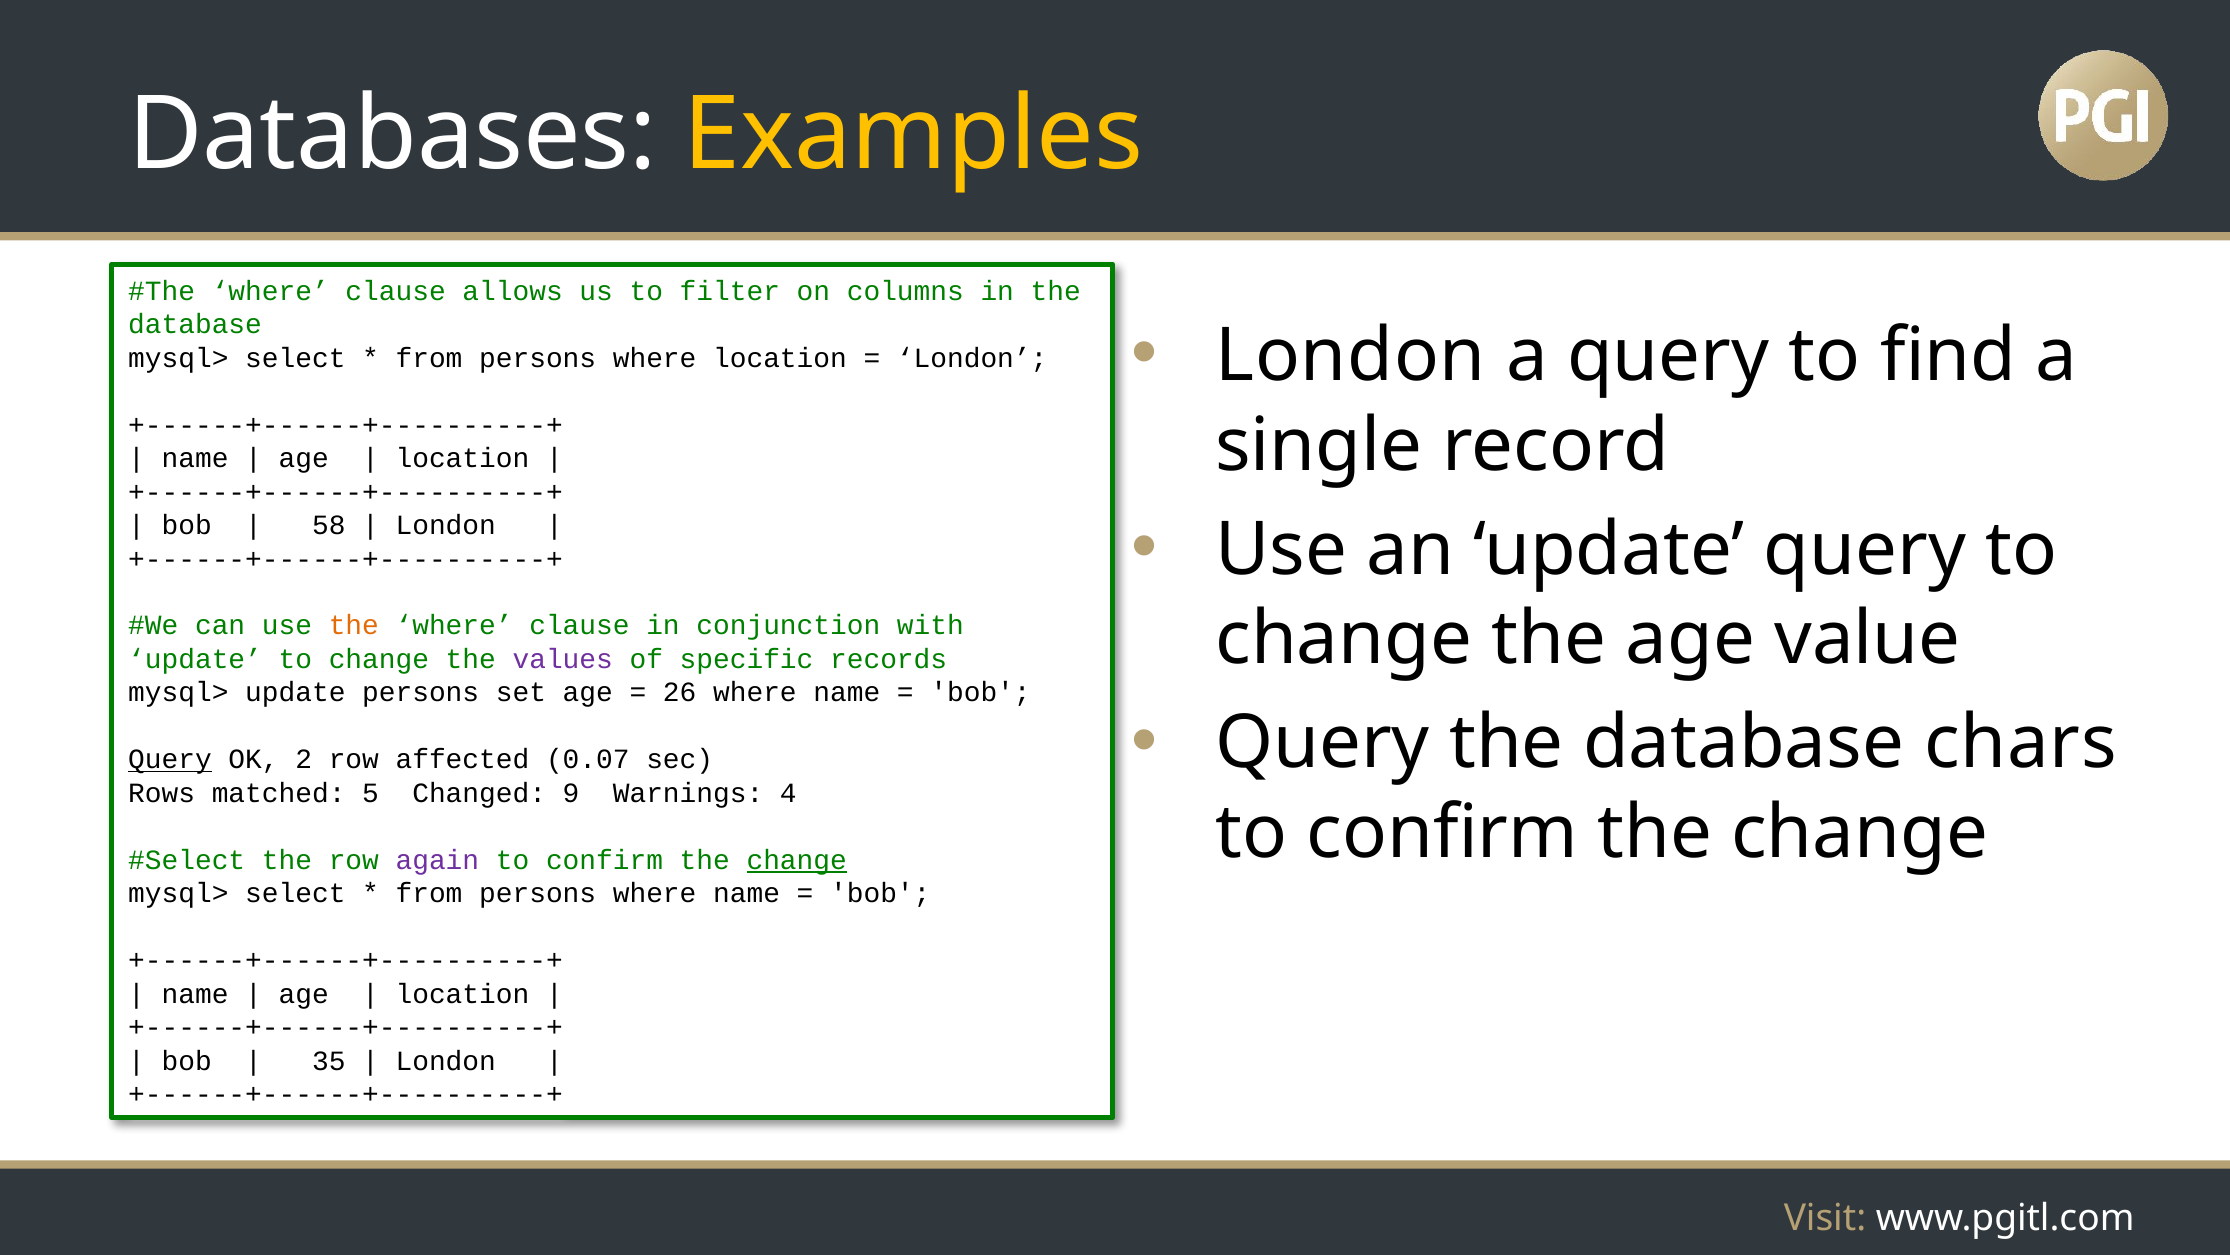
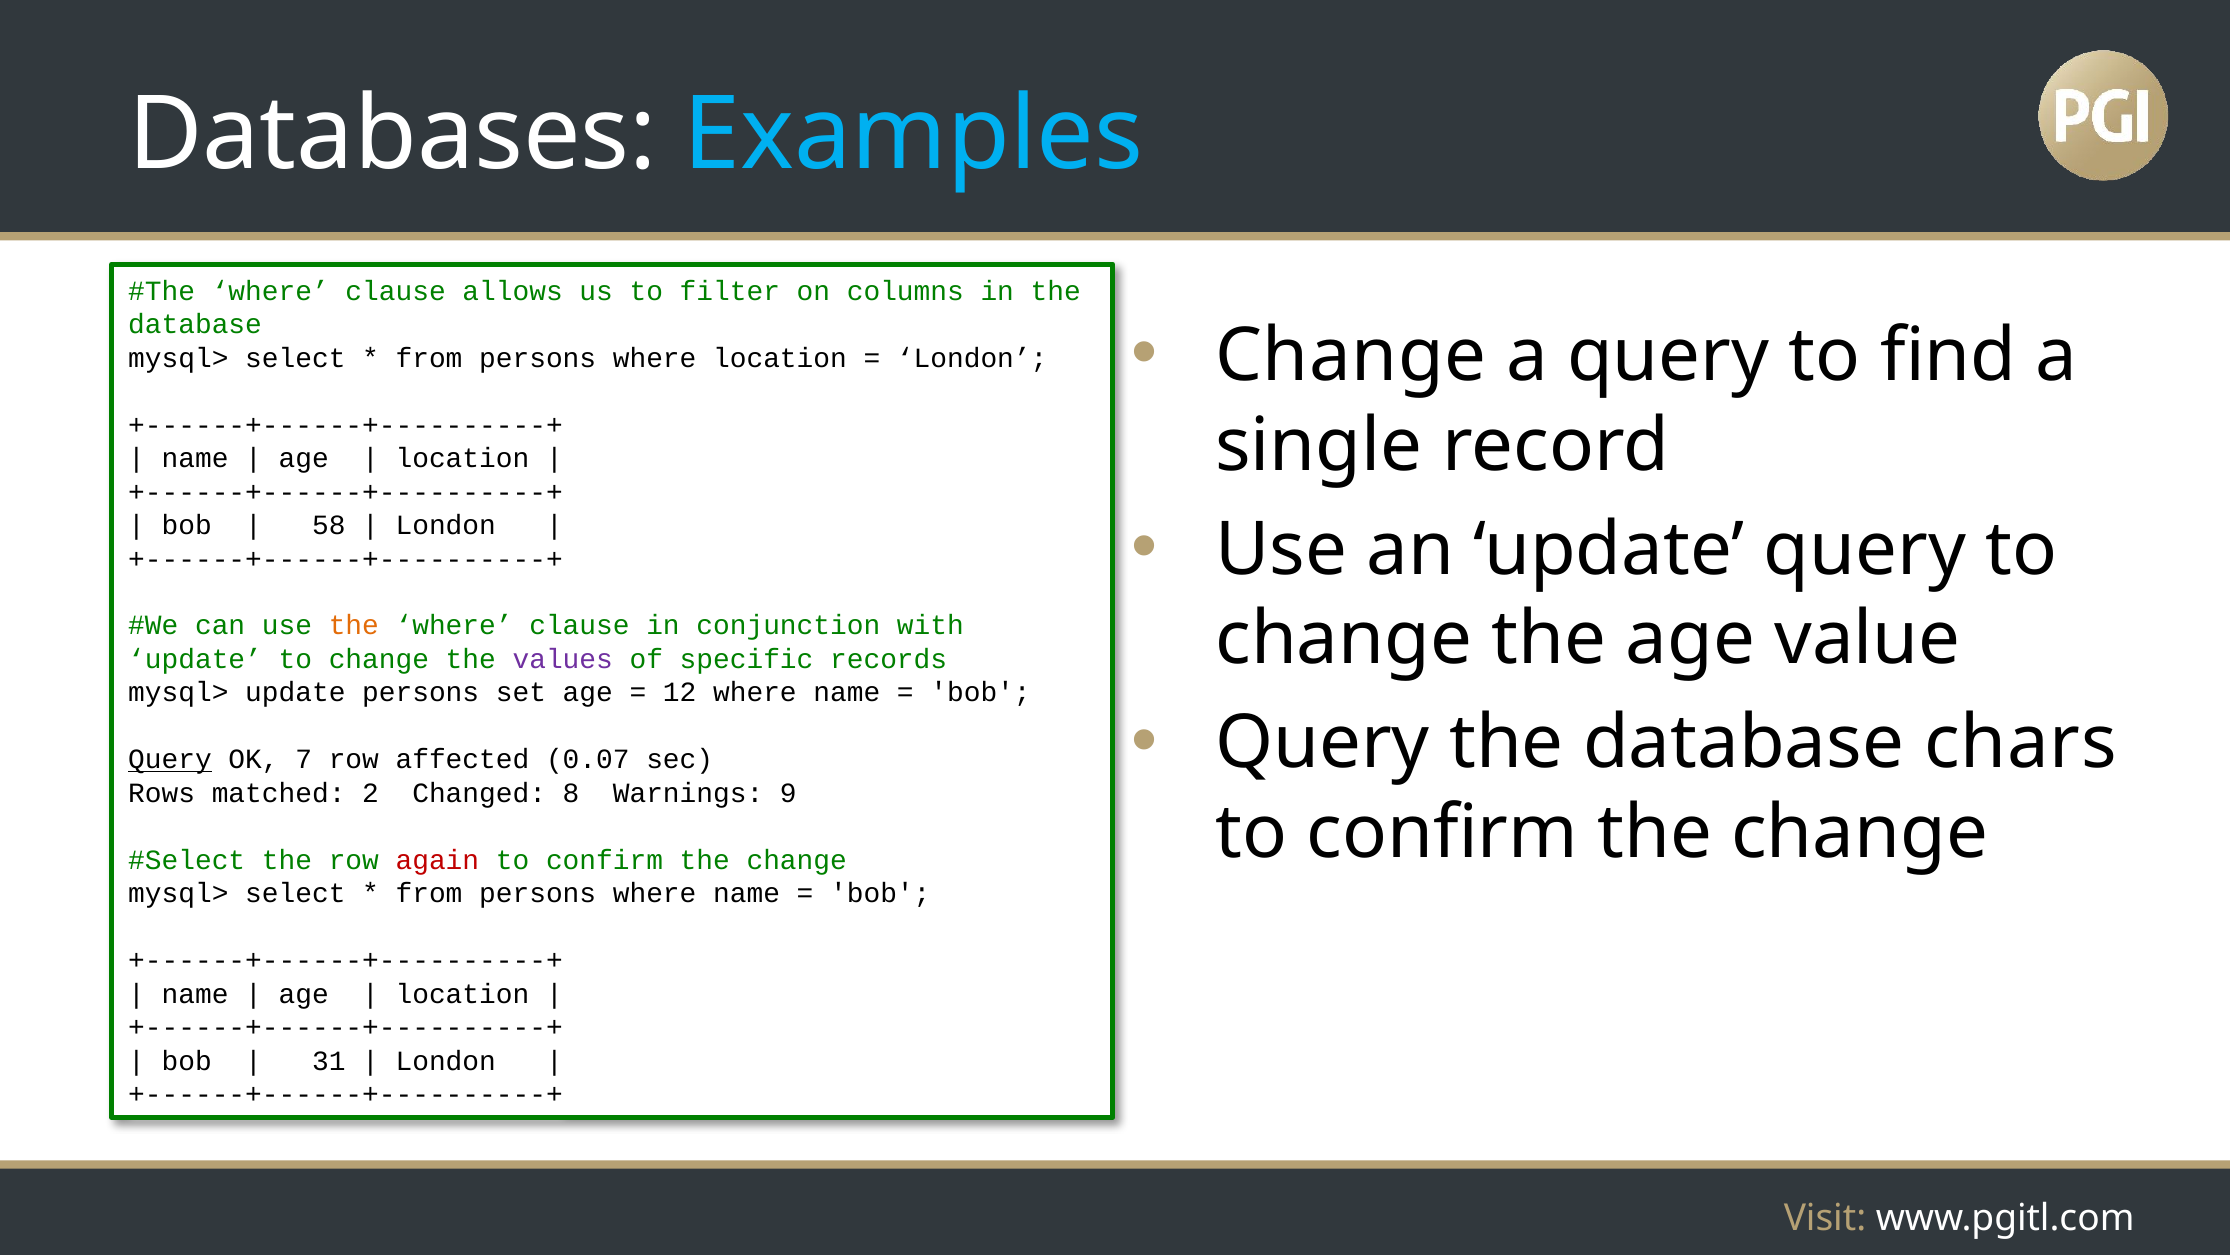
Examples colour: yellow -> light blue
London at (1351, 356): London -> Change
26: 26 -> 12
2: 2 -> 7
5: 5 -> 2
9: 9 -> 8
4: 4 -> 9
again colour: purple -> red
change at (797, 860) underline: present -> none
35: 35 -> 31
